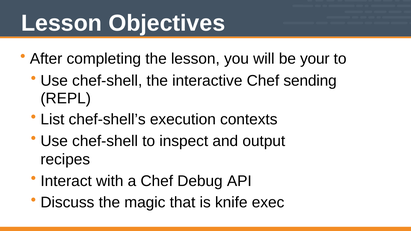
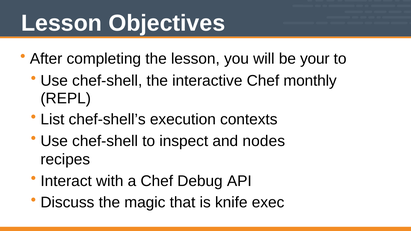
sending: sending -> monthly
output: output -> nodes
